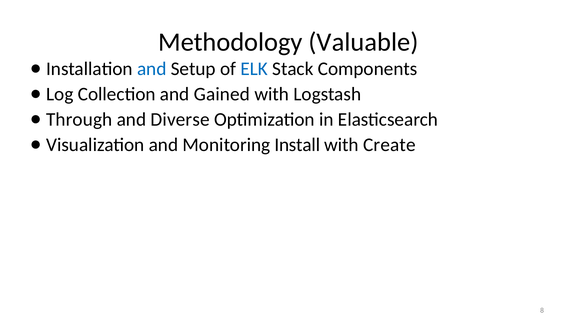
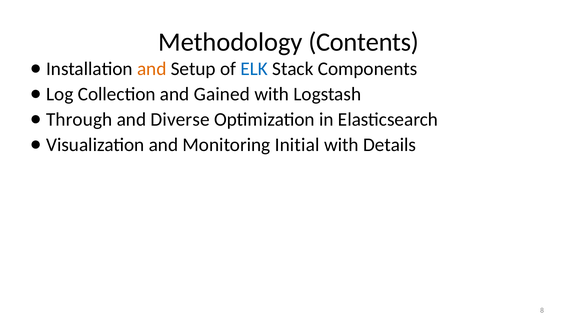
Valuable: Valuable -> Contents
and at (152, 69) colour: blue -> orange
Install: Install -> Initial
Create: Create -> Details
